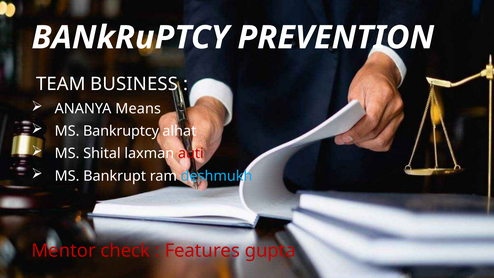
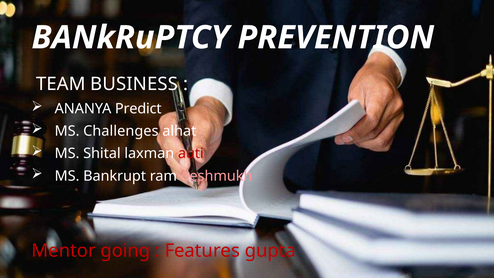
Means: Means -> Predict
MS Bankruptcy: Bankruptcy -> Challenges
deshmukh colour: light blue -> pink
check: check -> going
